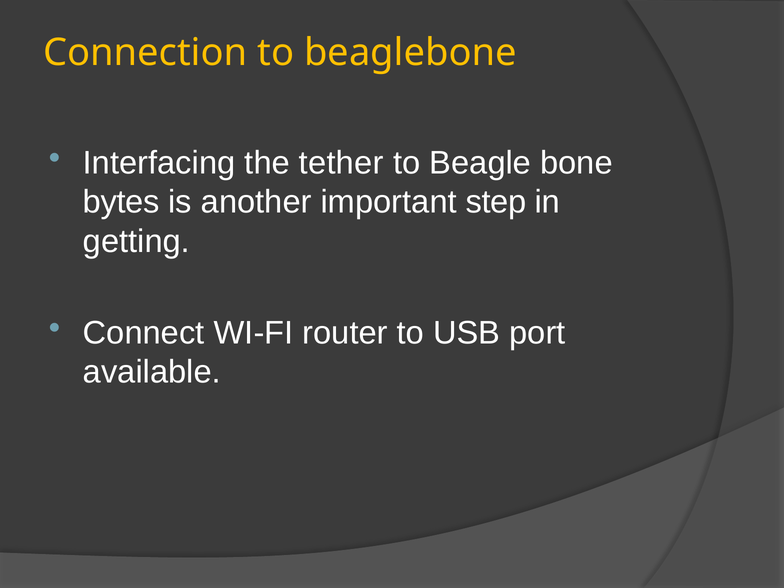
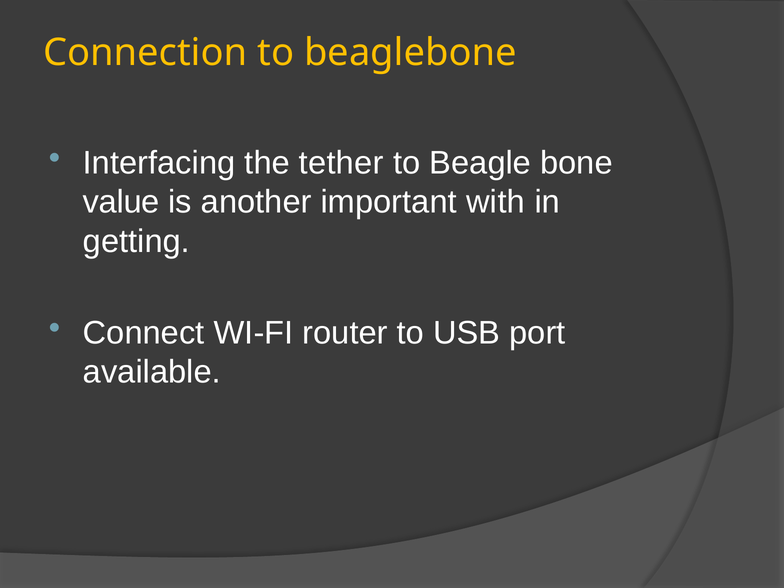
bytes: bytes -> value
step: step -> with
